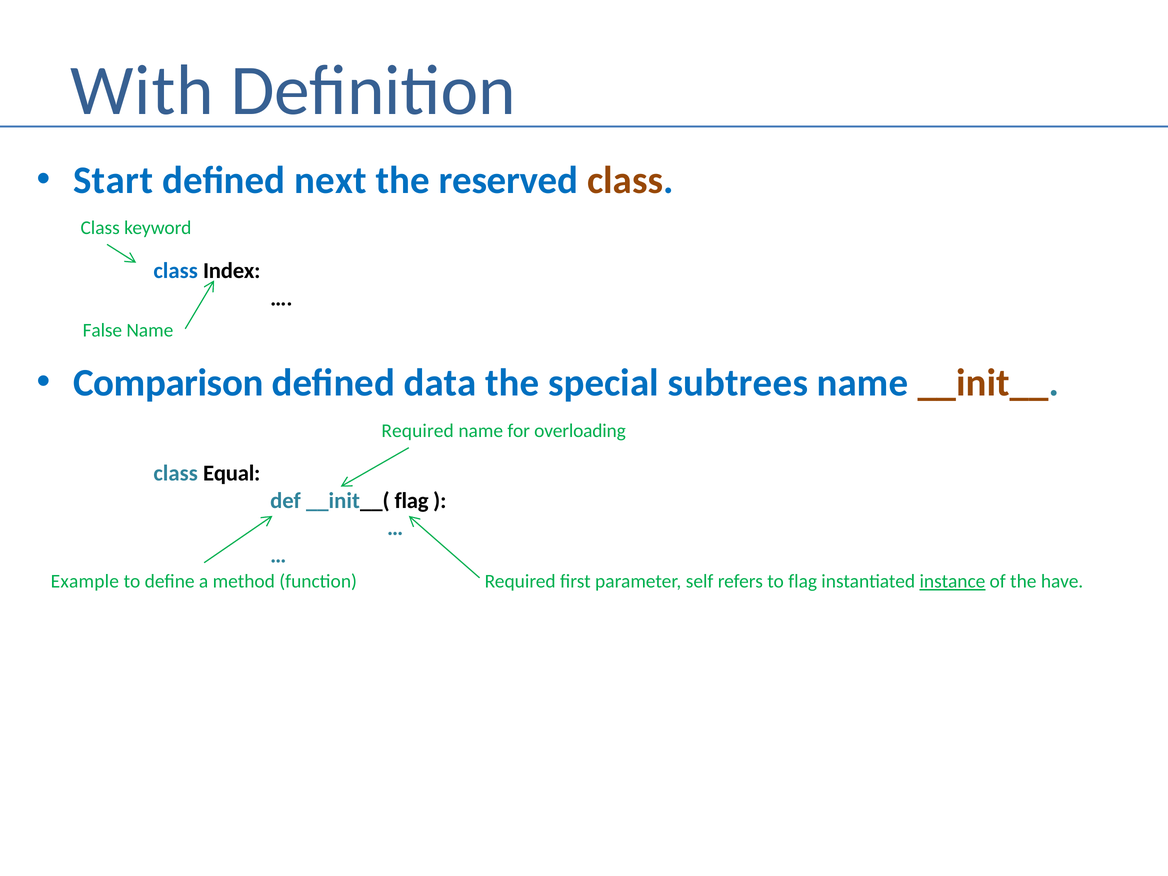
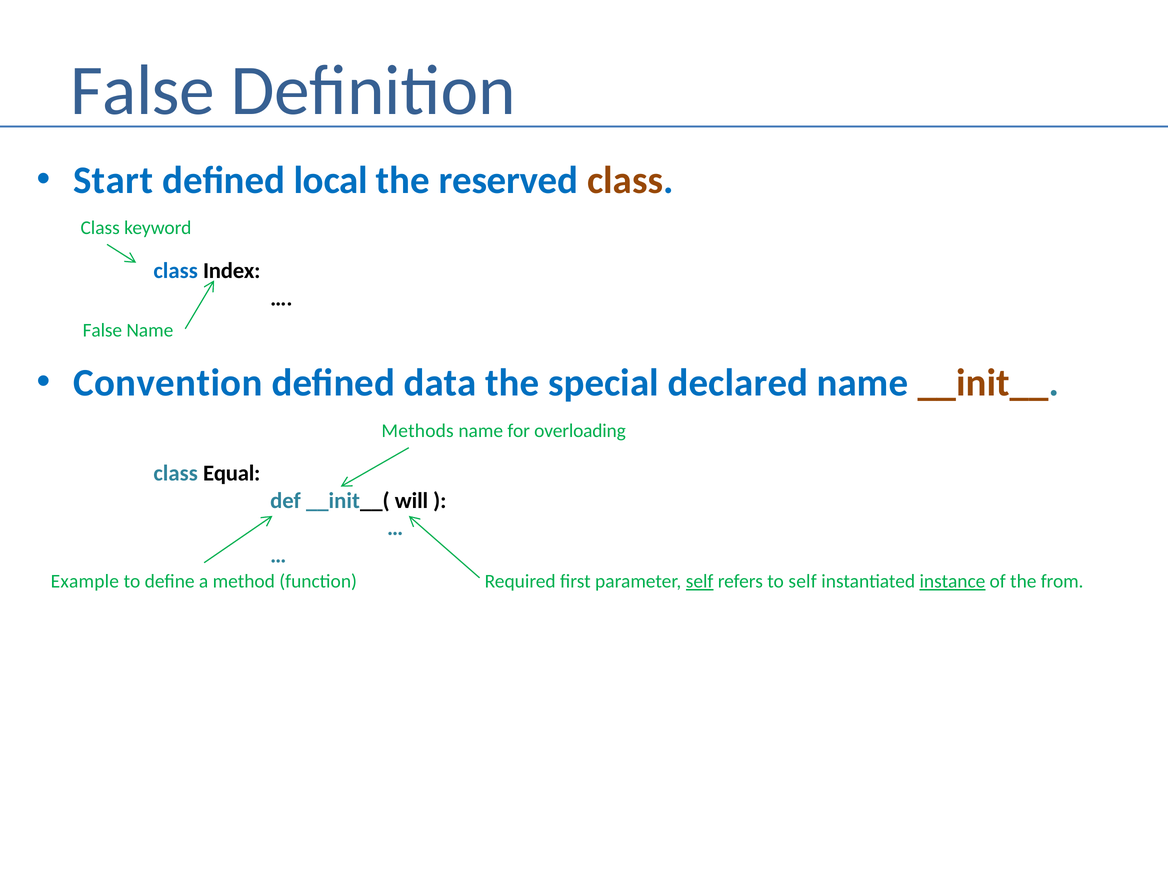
With at (142, 91): With -> False
next: next -> local
Comparison: Comparison -> Convention
subtrees: subtrees -> declared
Required at (418, 431): Required -> Methods
__init__( flag: flag -> will
self at (700, 581) underline: none -> present
to flag: flag -> self
have: have -> from
